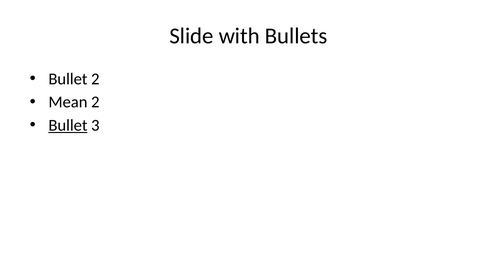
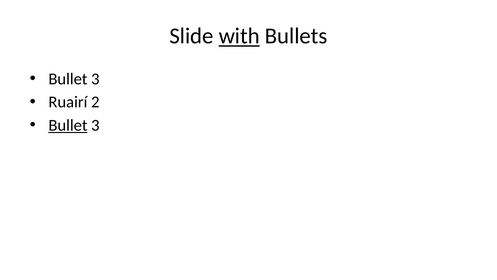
with underline: none -> present
2 at (95, 79): 2 -> 3
Mean: Mean -> Ruairí
